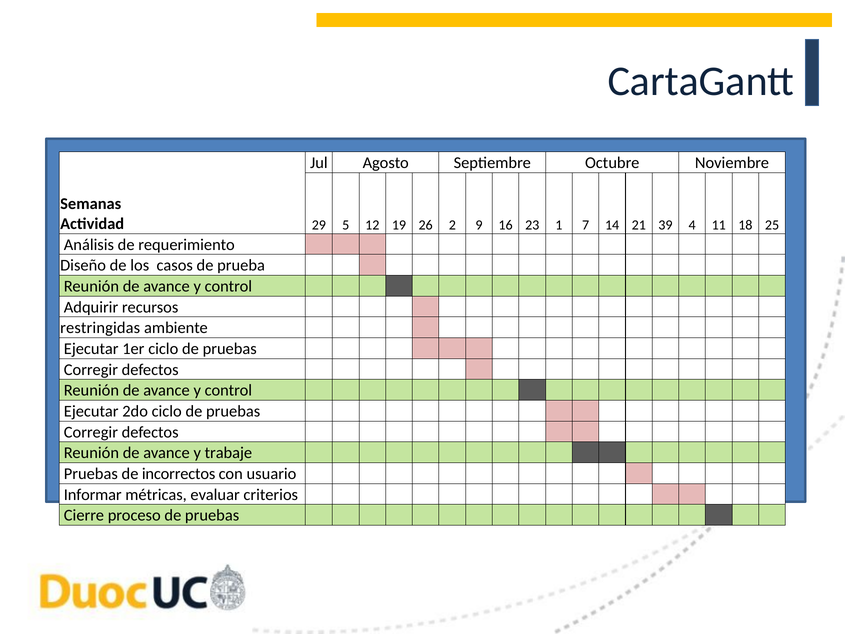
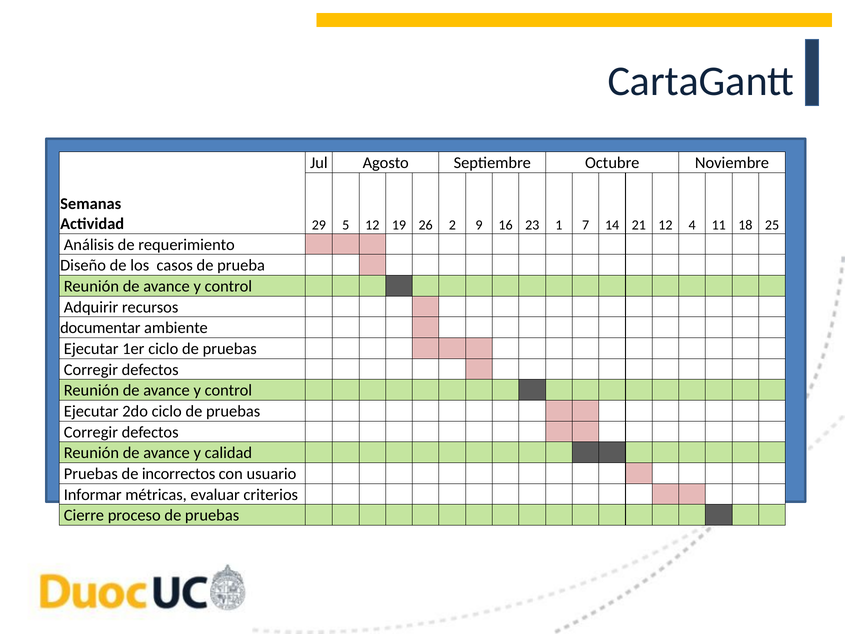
21 39: 39 -> 12
restringidas: restringidas -> documentar
trabaje: trabaje -> calidad
